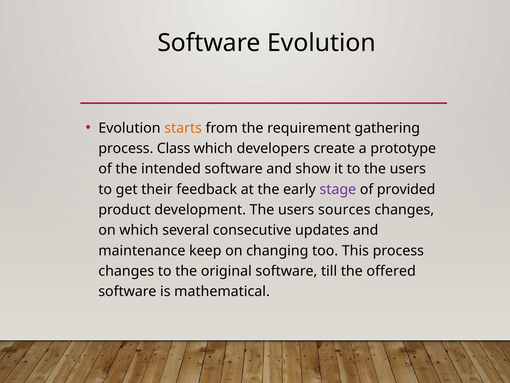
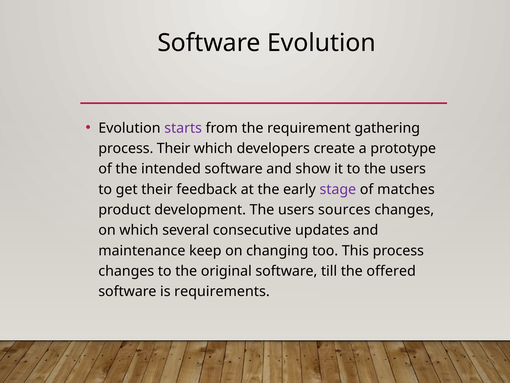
starts colour: orange -> purple
process Class: Class -> Their
provided: provided -> matches
mathematical: mathematical -> requirements
